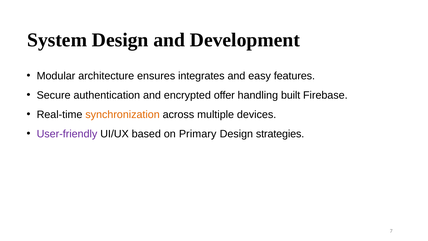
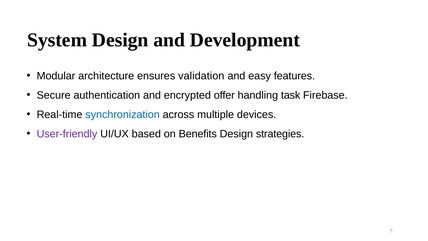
integrates: integrates -> validation
built: built -> task
synchronization colour: orange -> blue
Primary: Primary -> Benefits
